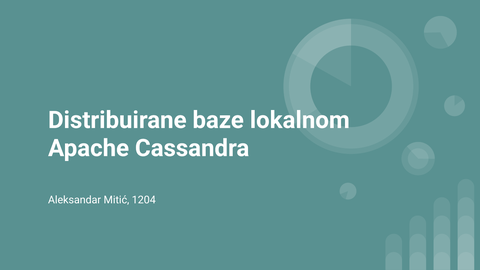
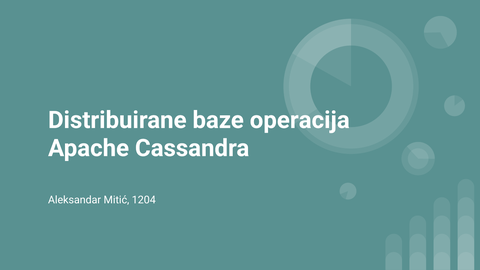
lokalnom: lokalnom -> operacija
